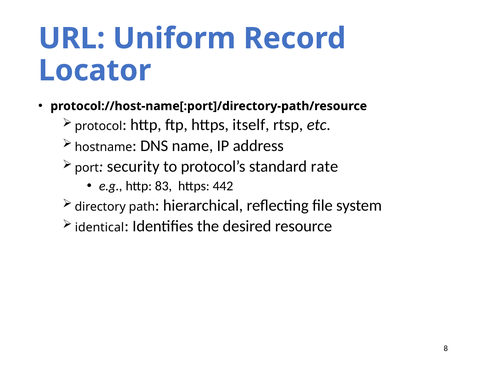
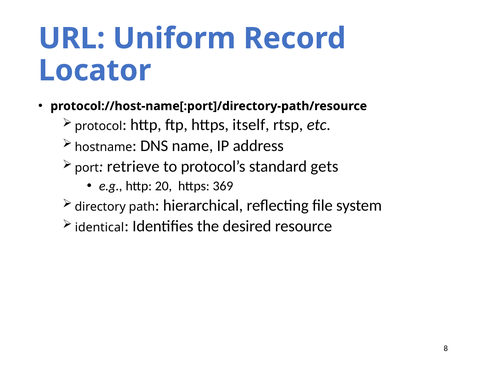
security: security -> retrieve
rate: rate -> gets
83: 83 -> 20
442: 442 -> 369
